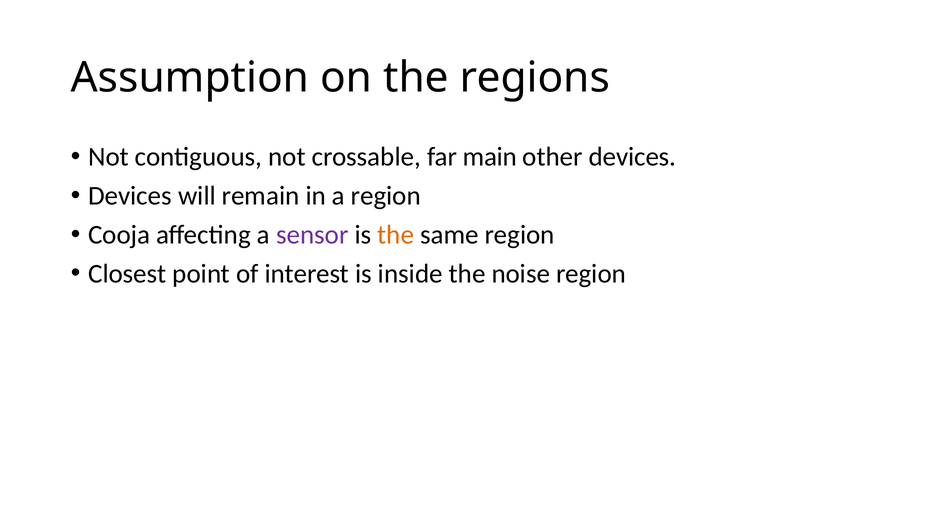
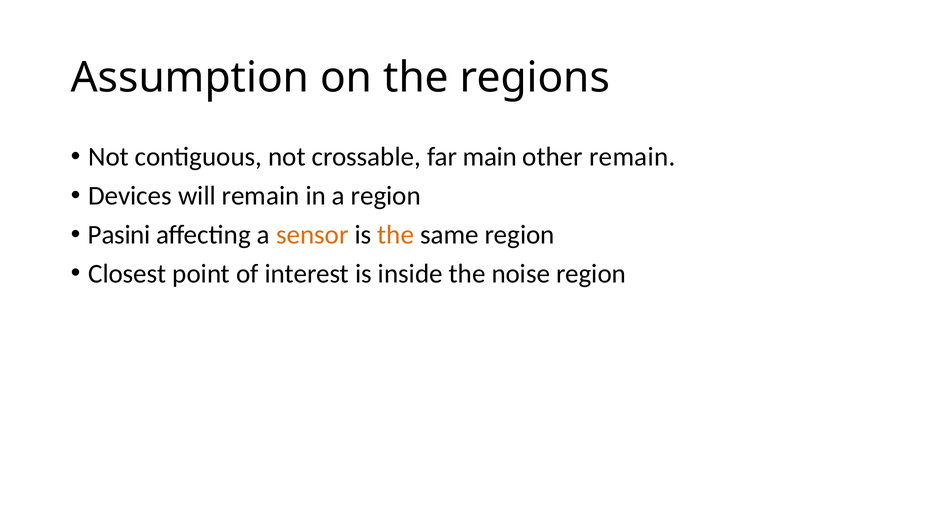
other devices: devices -> remain
Cooja: Cooja -> Pasini
sensor colour: purple -> orange
